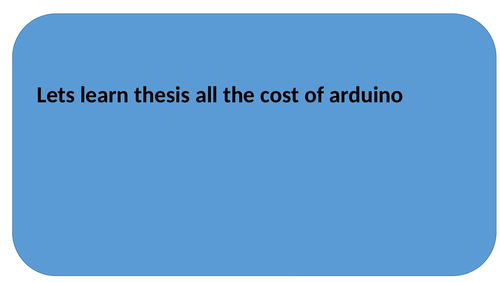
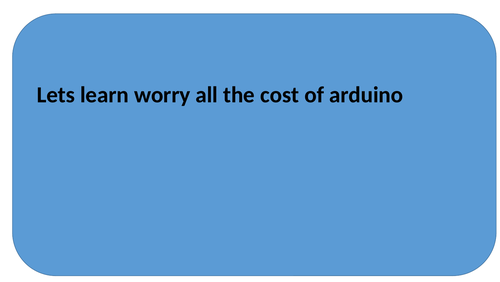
thesis: thesis -> worry
